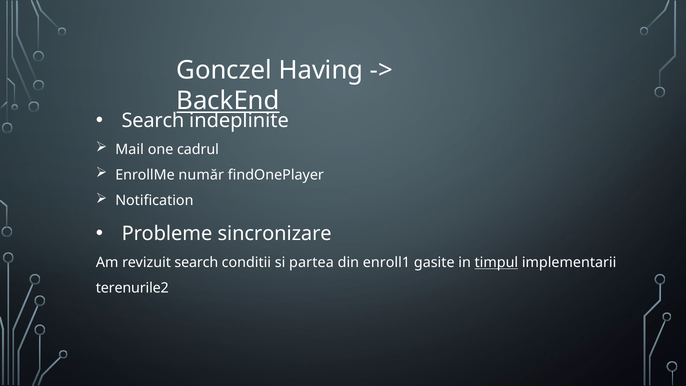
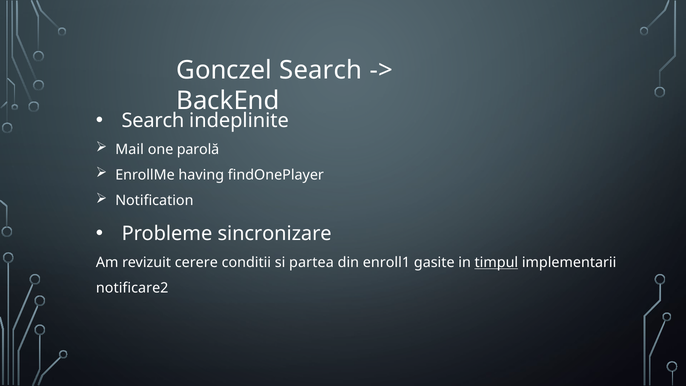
Gonczel Having: Having -> Search
BackEnd underline: present -> none
cadrul: cadrul -> parolă
număr: număr -> having
revizuit search: search -> cerere
terenurile2: terenurile2 -> notificare2
